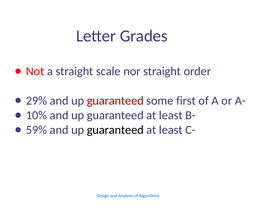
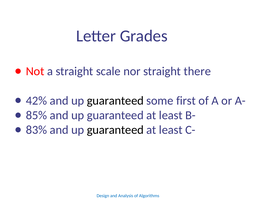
order: order -> there
29%: 29% -> 42%
guaranteed at (115, 101) colour: red -> black
10%: 10% -> 85%
59%: 59% -> 83%
